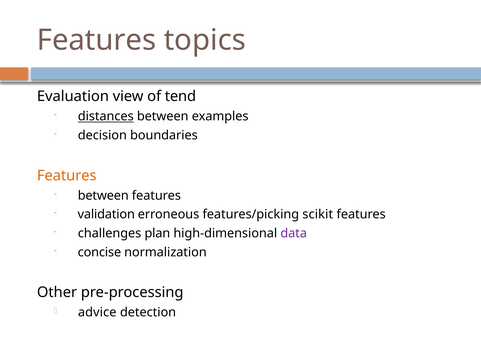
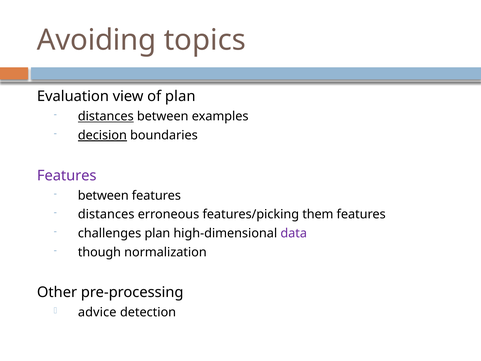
Features at (97, 40): Features -> Avoiding
of tend: tend -> plan
decision underline: none -> present
Features at (67, 175) colour: orange -> purple
validation at (106, 214): validation -> distances
scikit: scikit -> them
concise: concise -> though
